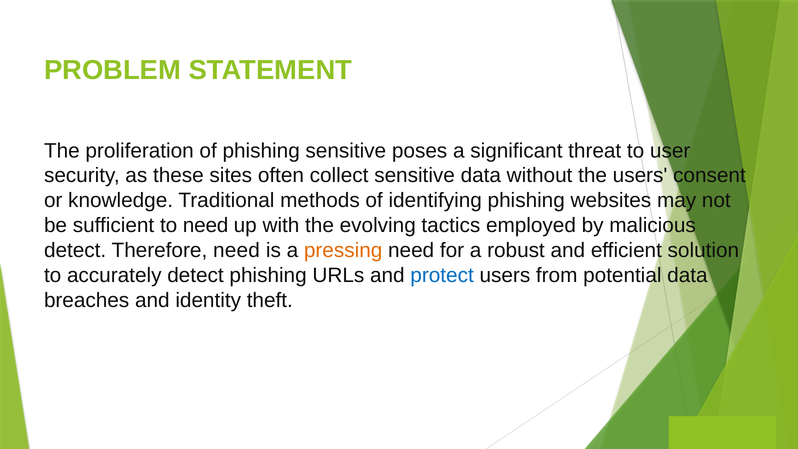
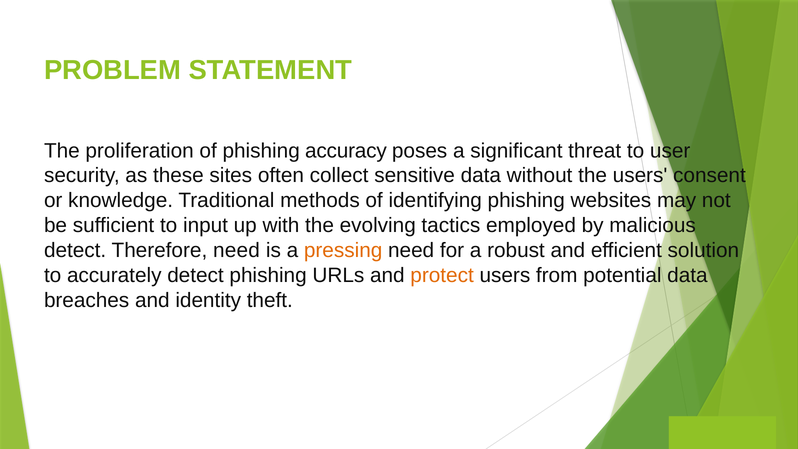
phishing sensitive: sensitive -> accuracy
to need: need -> input
protect colour: blue -> orange
